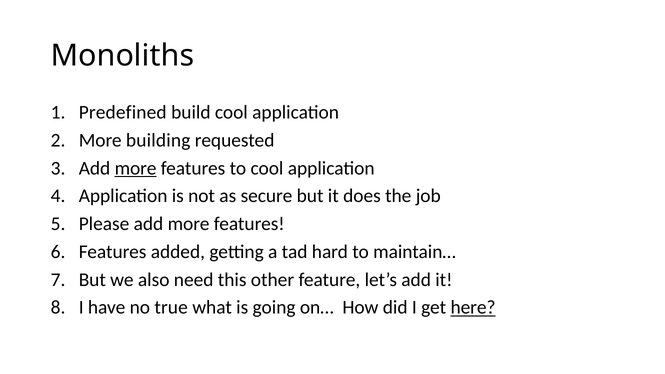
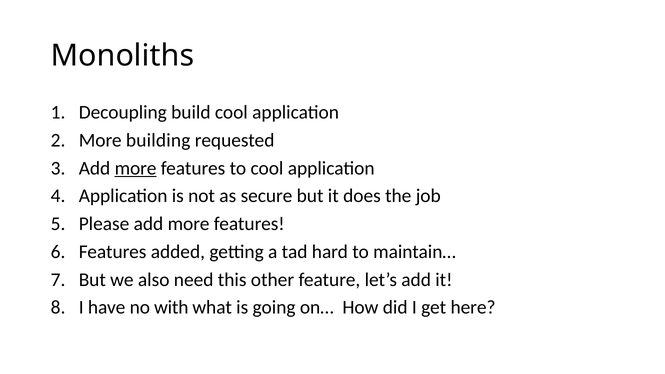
Predefined: Predefined -> Decoupling
true: true -> with
here underline: present -> none
